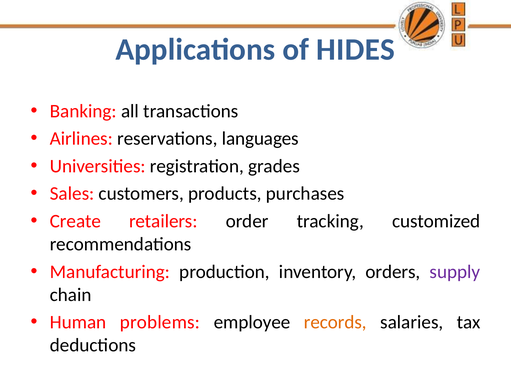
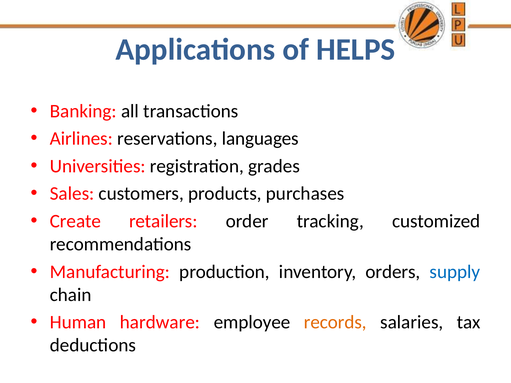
HIDES: HIDES -> HELPS
supply colour: purple -> blue
problems: problems -> hardware
